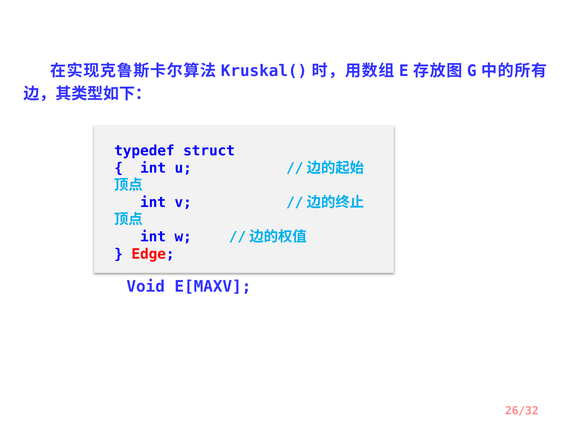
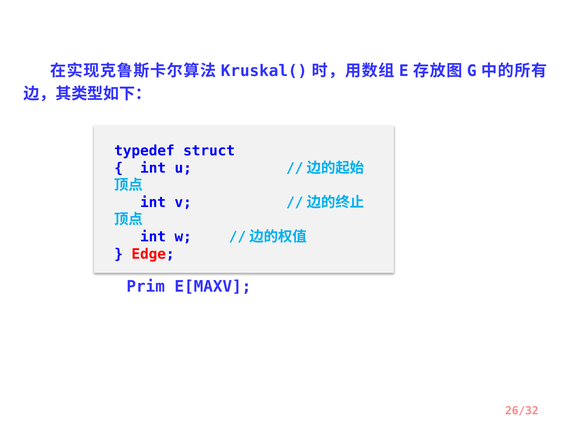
Void: Void -> Prim
